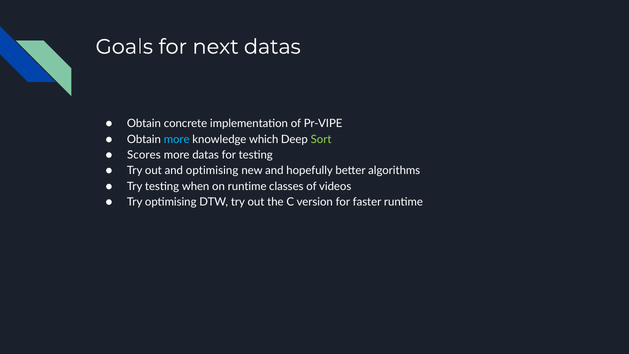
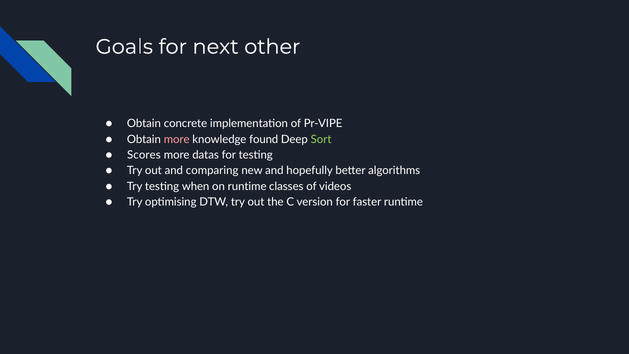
next datas: datas -> other
more at (177, 139) colour: light blue -> pink
which: which -> found
and optimising: optimising -> comparing
